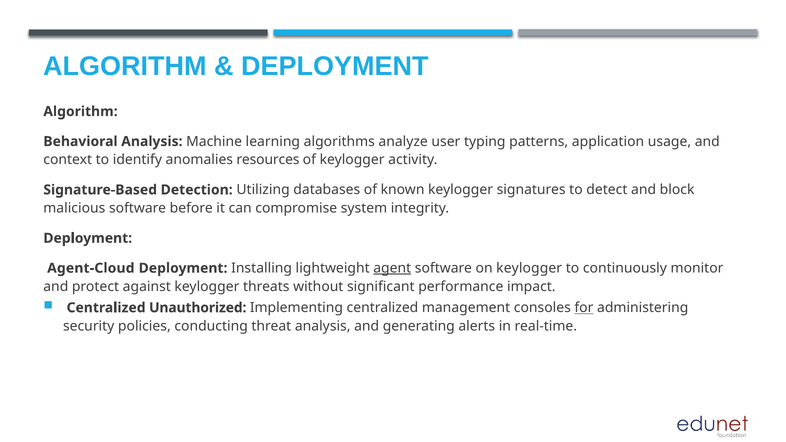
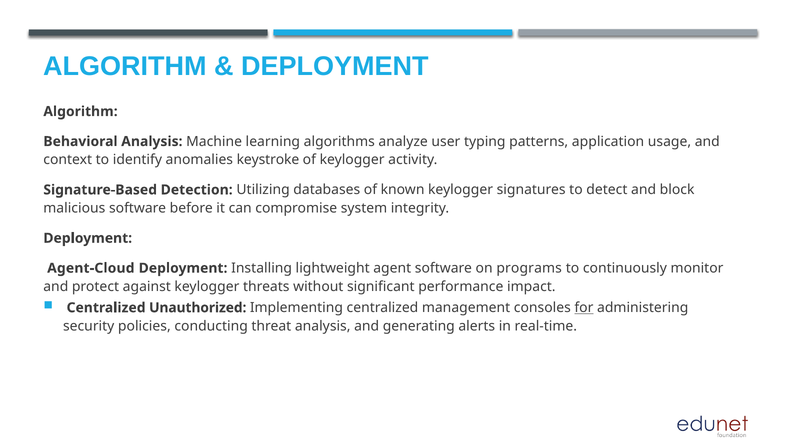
resources: resources -> keystroke
agent underline: present -> none
on keylogger: keylogger -> programs
